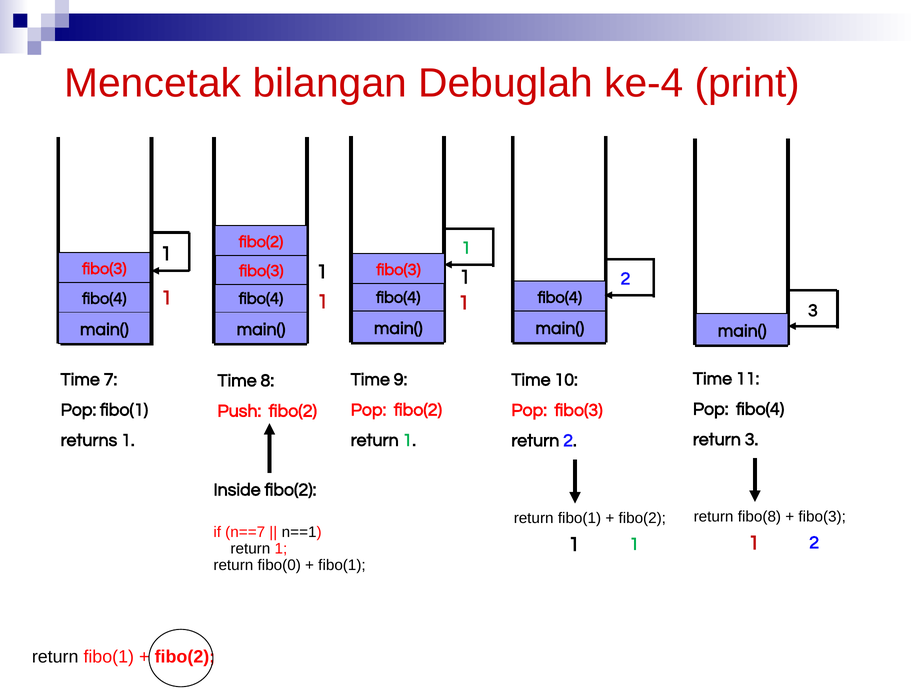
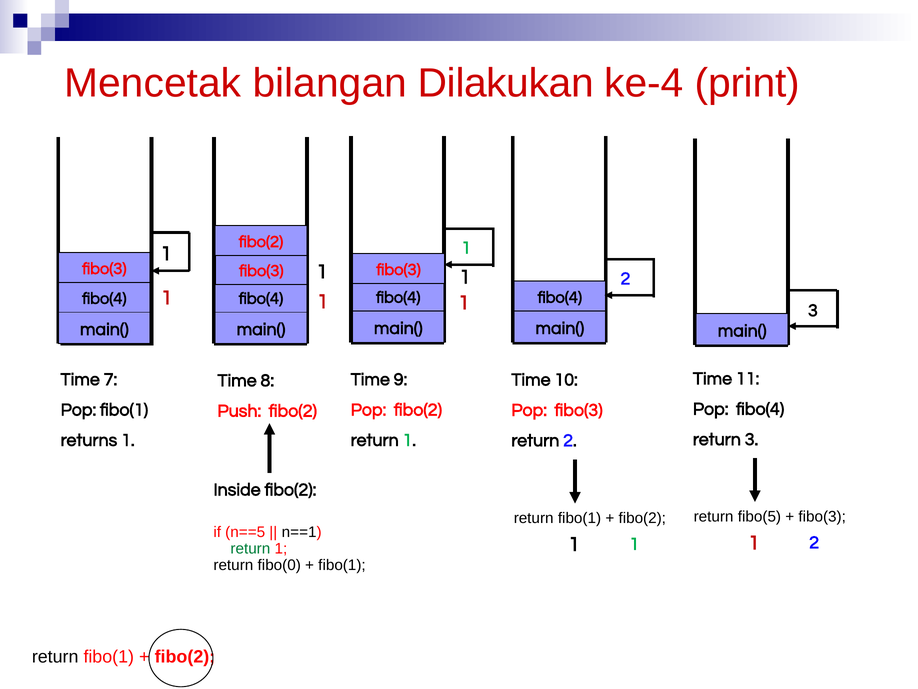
Debuglah: Debuglah -> Dilakukan
fibo(8: fibo(8 -> fibo(5
n==7: n==7 -> n==5
return at (250, 548) colour: black -> green
